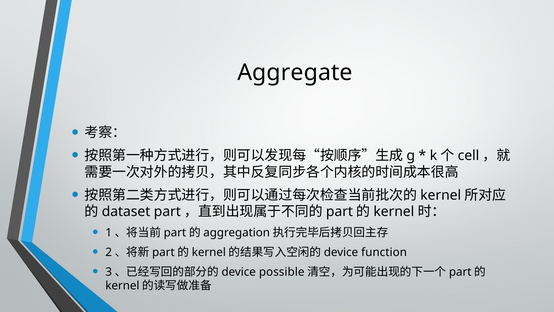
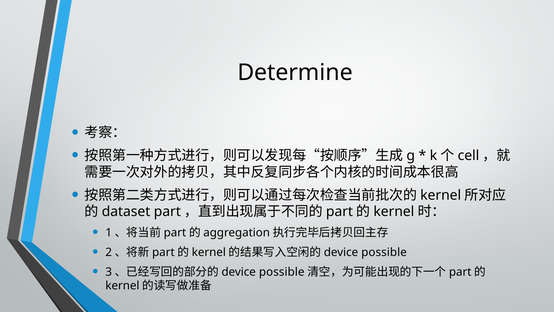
Aggregate: Aggregate -> Determine
function at (384, 252): function -> possible
